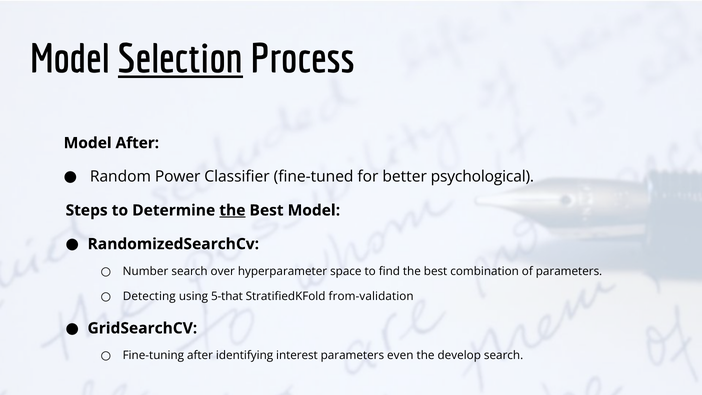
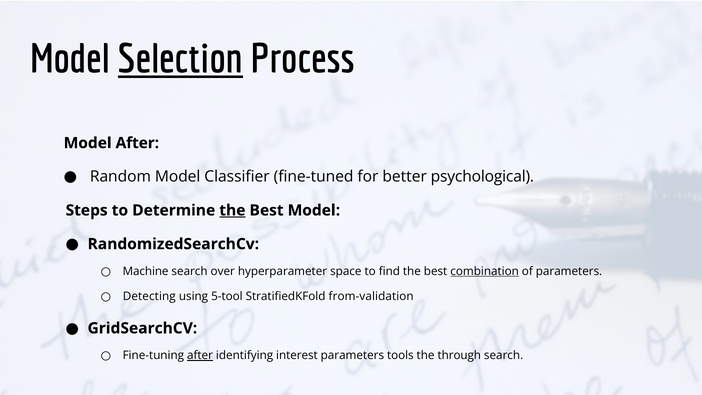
Random Power: Power -> Model
Number: Number -> Machine
combination underline: none -> present
5-that: 5-that -> 5-tool
after at (200, 355) underline: none -> present
even: even -> tools
develop: develop -> through
